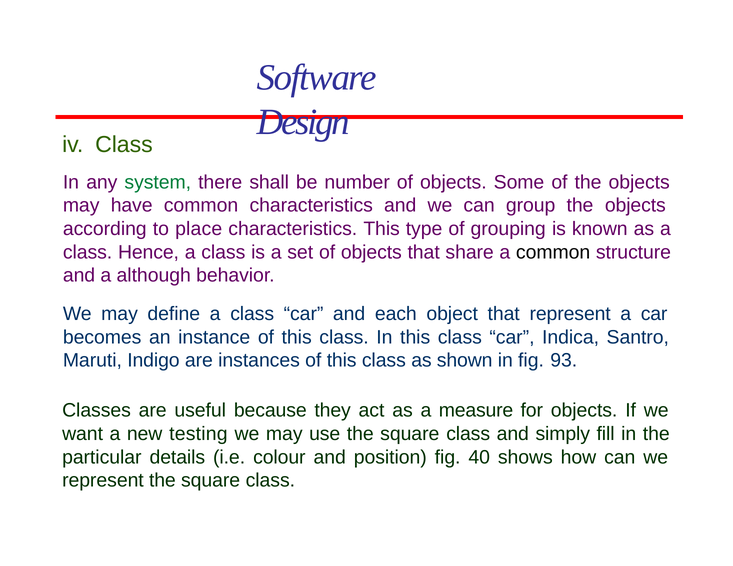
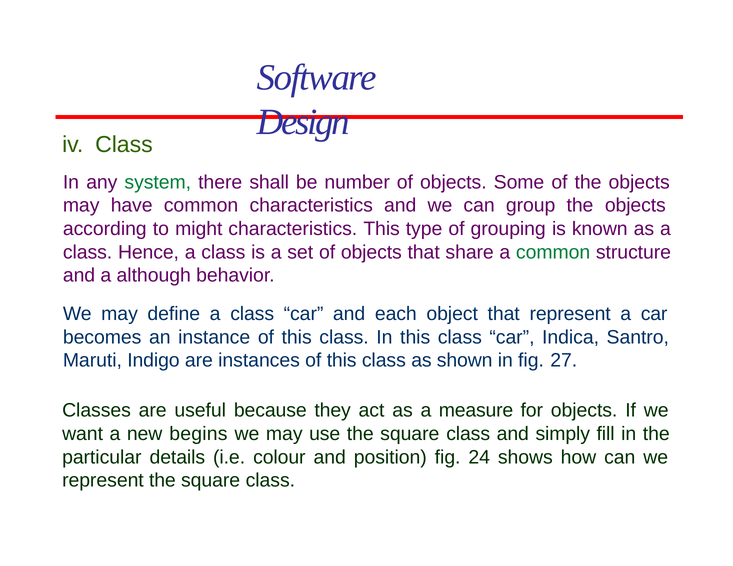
place: place -> might
common at (553, 252) colour: black -> green
93: 93 -> 27
testing: testing -> begins
40: 40 -> 24
